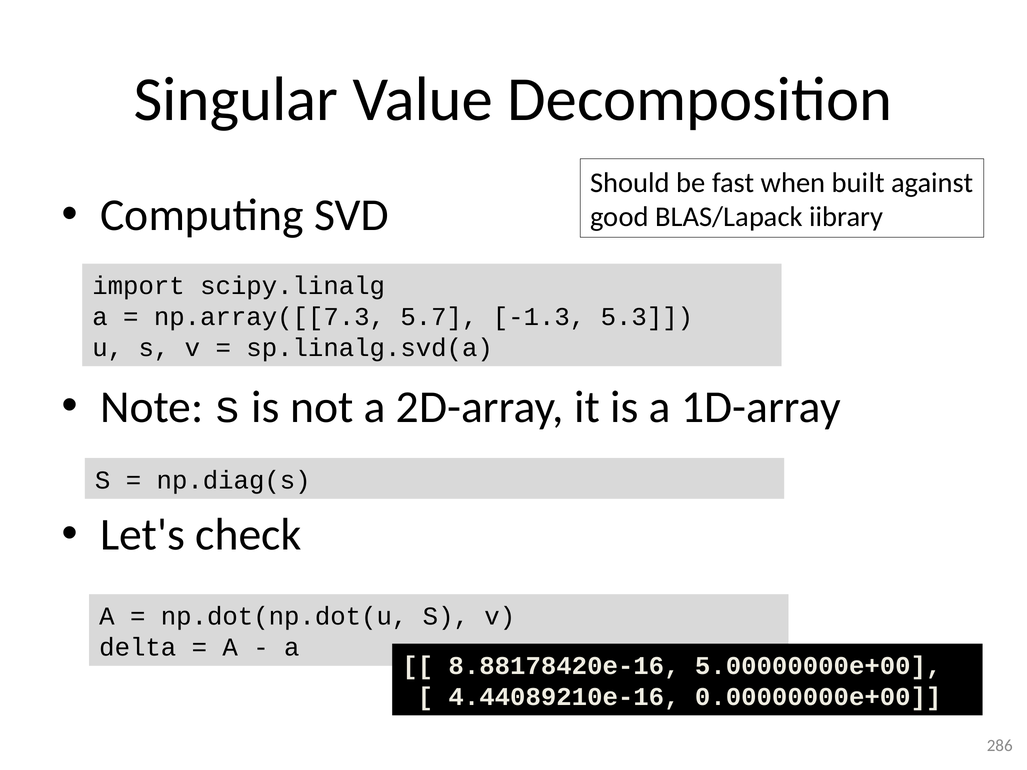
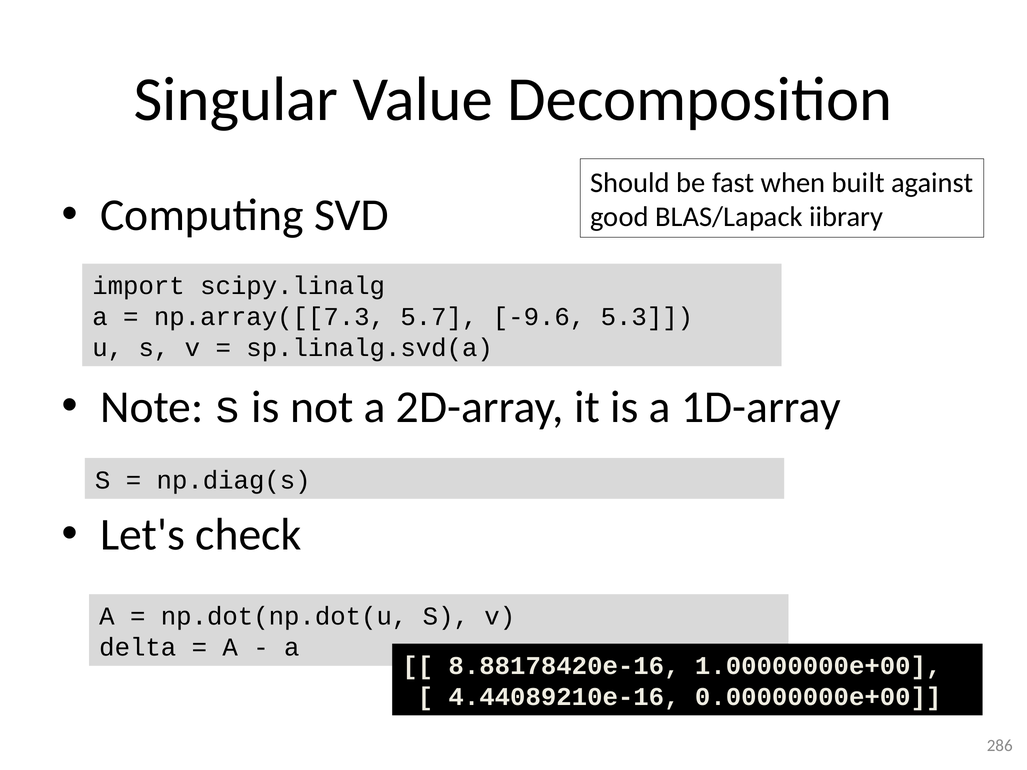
-1.3: -1.3 -> -9.6
5.00000000e+00: 5.00000000e+00 -> 1.00000000e+00
